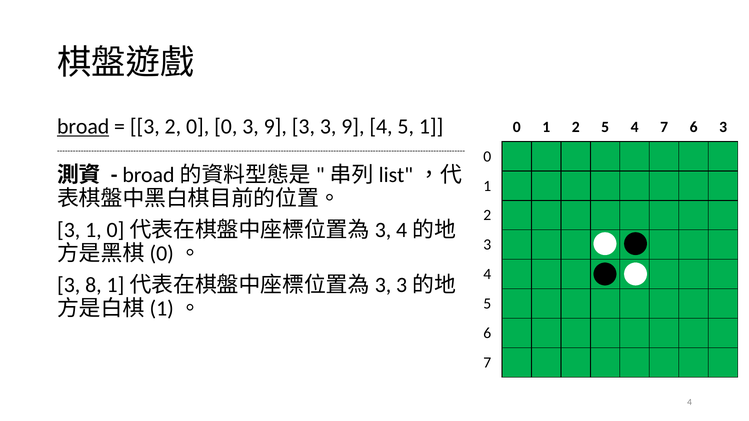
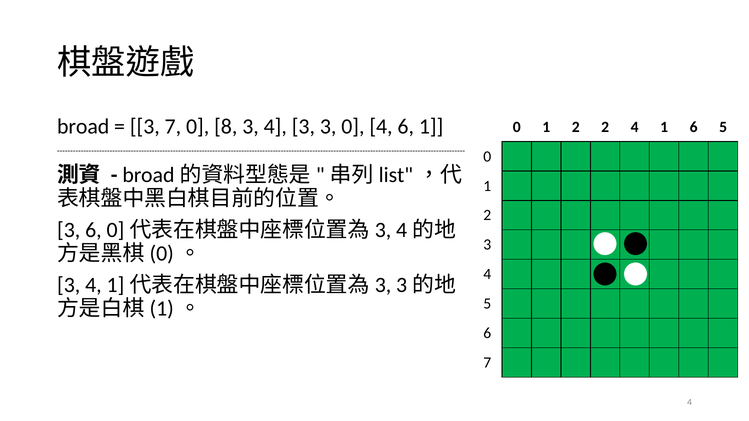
broad underline: present -> none
3 2: 2 -> 7
0 0: 0 -> 8
9 at (275, 127): 9 -> 4
3 3 9: 9 -> 0
5 at (406, 127): 5 -> 6
2 5: 5 -> 2
4 7: 7 -> 1
6 3: 3 -> 5
3 1: 1 -> 6
8 at (93, 285): 8 -> 4
